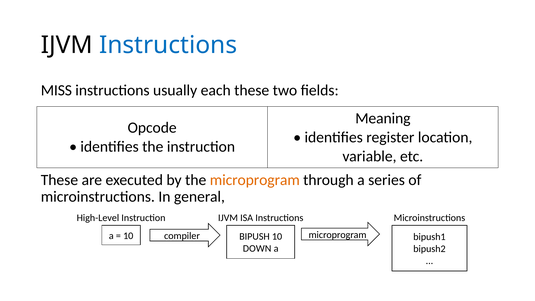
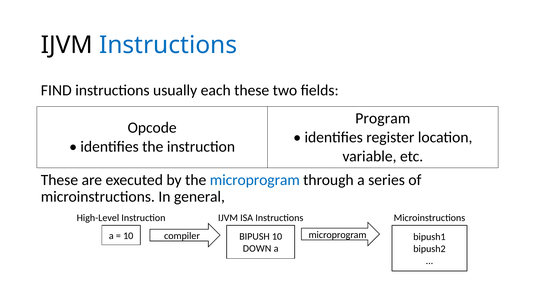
MISS: MISS -> FIND
Meaning: Meaning -> Program
microprogram at (255, 180) colour: orange -> blue
